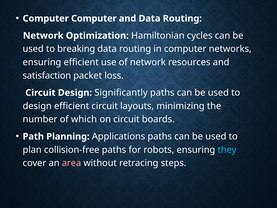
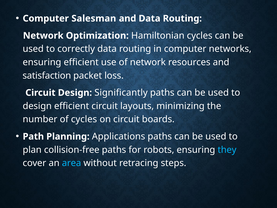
Computer Computer: Computer -> Salesman
breaking: breaking -> correctly
of which: which -> cycles
area colour: pink -> light blue
